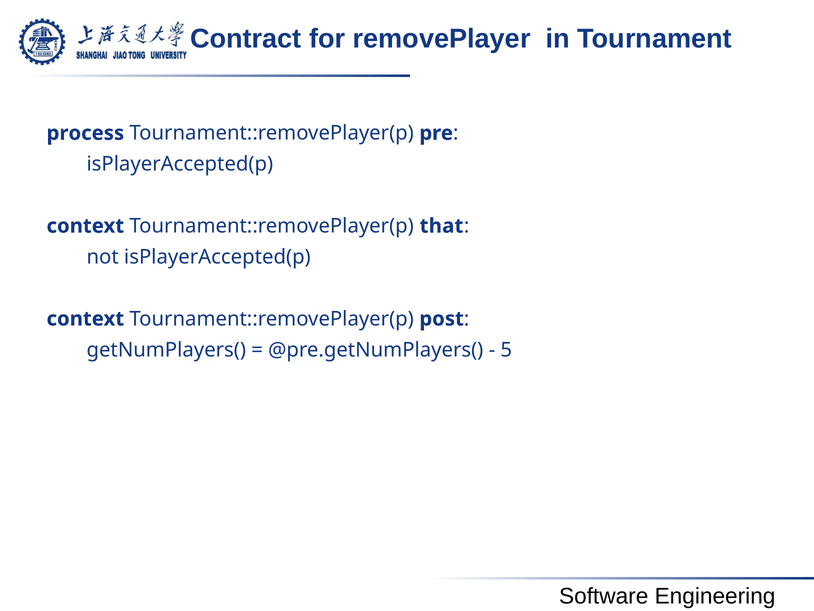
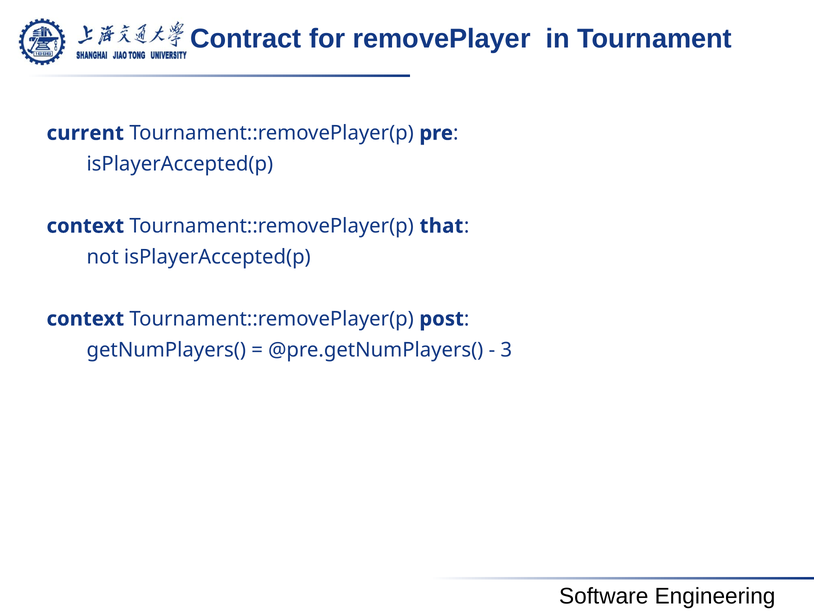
process: process -> current
5: 5 -> 3
